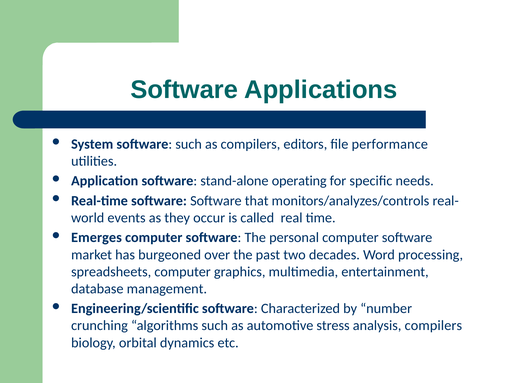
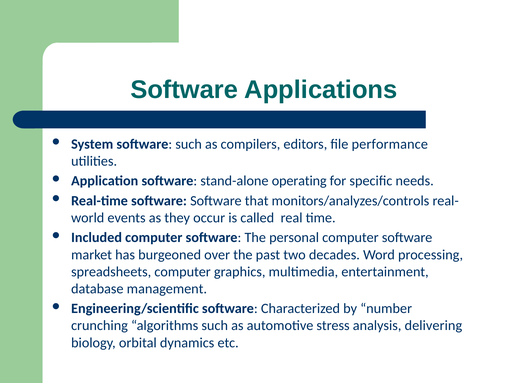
Emerges: Emerges -> Included
analysis compilers: compilers -> delivering
